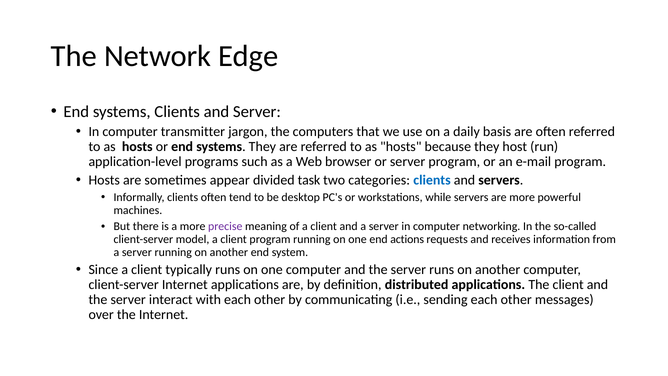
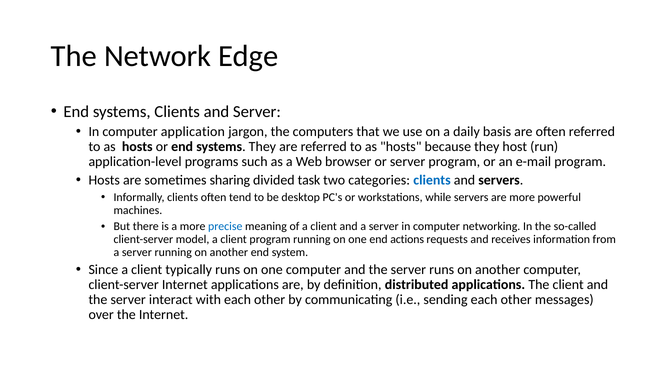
transmitter: transmitter -> application
appear: appear -> sharing
precise colour: purple -> blue
